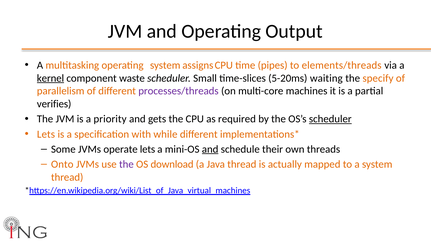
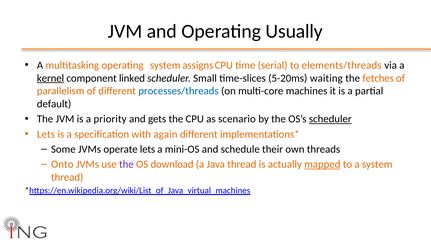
Output: Output -> Usually
pipes: pipes -> serial
waste: waste -> linked
specify: specify -> fetches
processes/threads colour: purple -> blue
verifies: verifies -> default
required: required -> scenario
while: while -> again
and at (210, 149) underline: present -> none
mapped underline: none -> present
